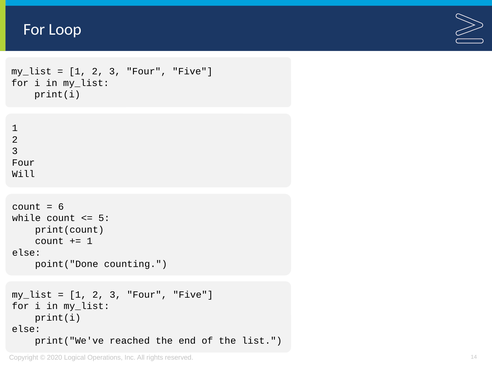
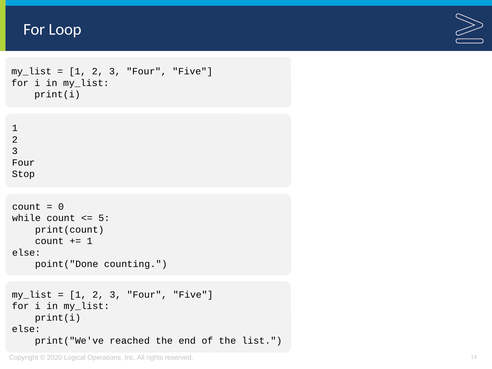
Will: Will -> Stop
6: 6 -> 0
